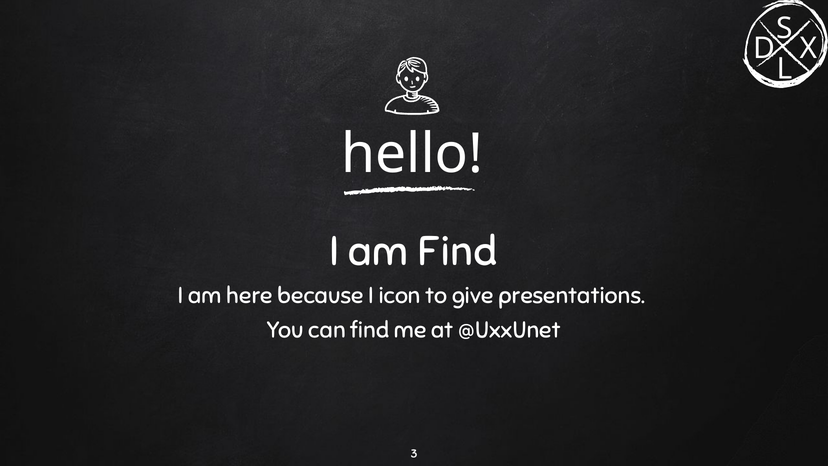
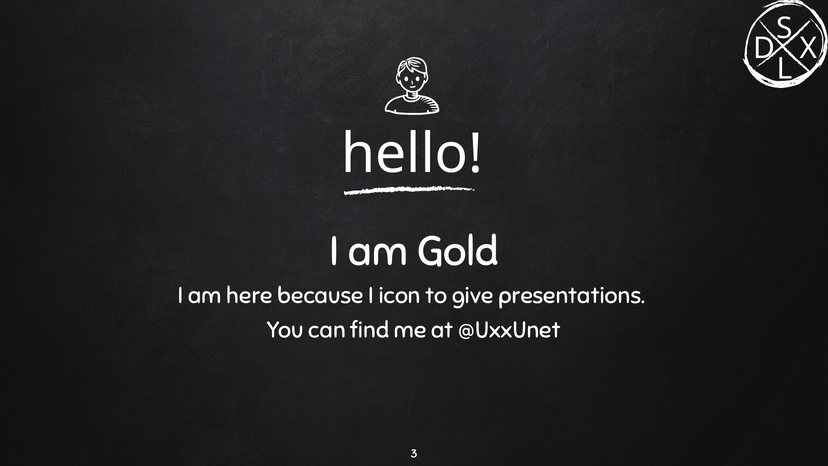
am Find: Find -> Gold
